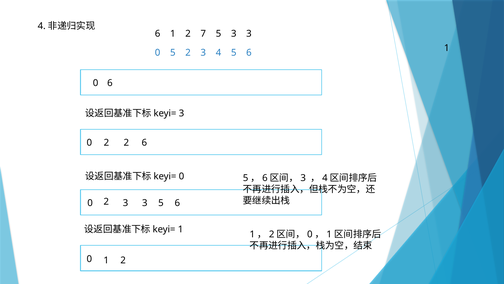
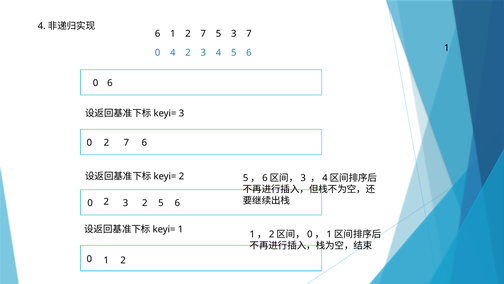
5 3 3: 3 -> 7
0 5: 5 -> 4
0 2 2: 2 -> 7
0 at (182, 176): 0 -> 2
0 3 3: 3 -> 2
